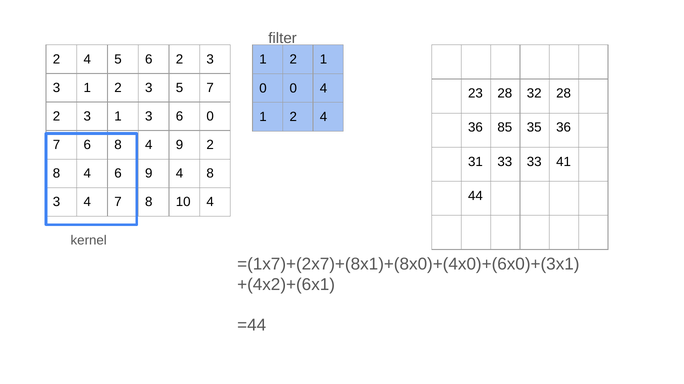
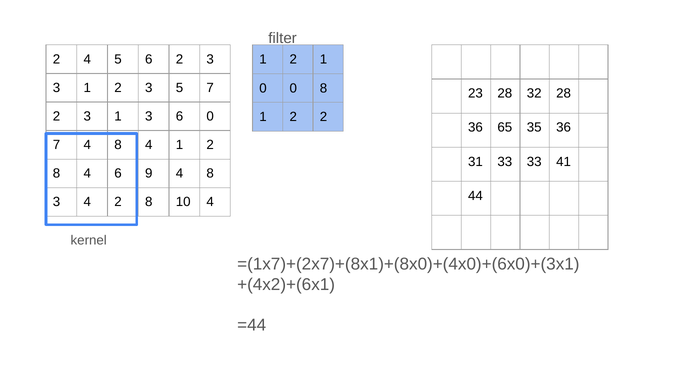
0 4: 4 -> 8
1 2 4: 4 -> 2
85: 85 -> 65
7 6: 6 -> 4
8 4 9: 9 -> 1
4 7: 7 -> 2
